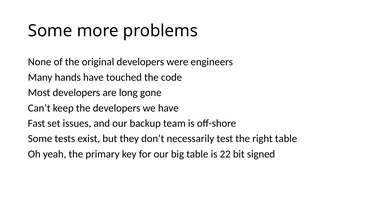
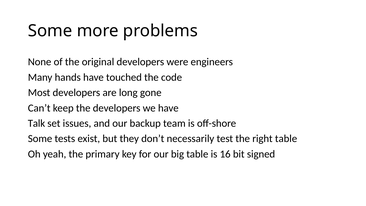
Fast: Fast -> Talk
22: 22 -> 16
